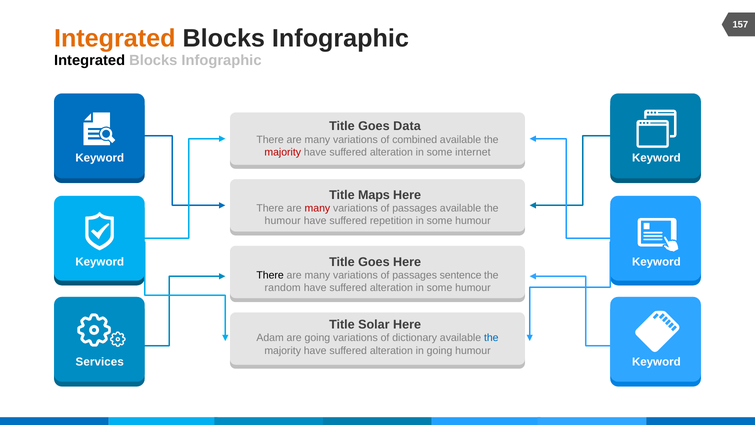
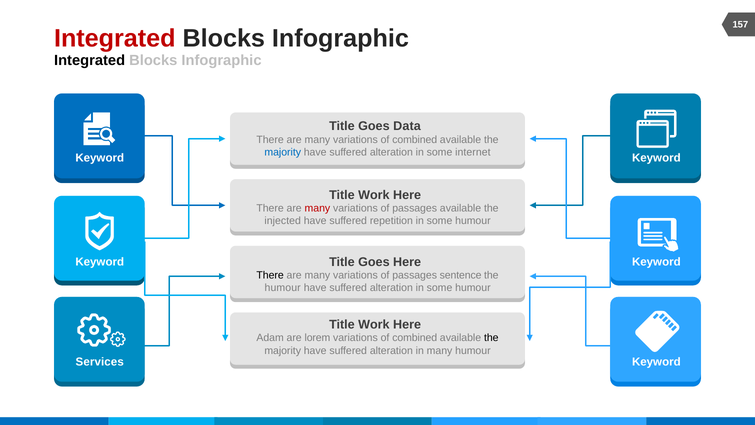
Integrated at (115, 38) colour: orange -> red
majority at (283, 152) colour: red -> blue
Maps at (374, 195): Maps -> Work
humour at (283, 221): humour -> injected
random at (283, 288): random -> humour
Solar at (374, 324): Solar -> Work
are going: going -> lorem
dictionary at (415, 338): dictionary -> combined
the at (491, 338) colour: blue -> black
in going: going -> many
